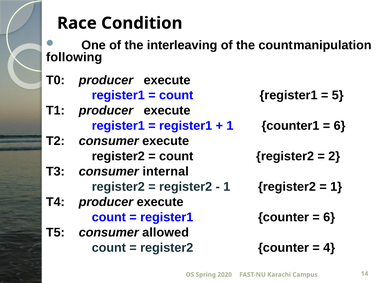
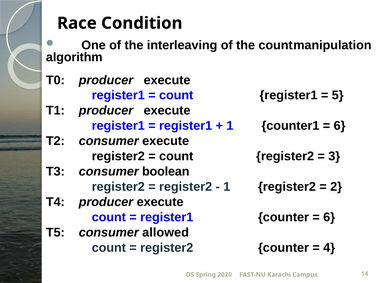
following: following -> algorithm
2: 2 -> 3
internal: internal -> boolean
1 at (336, 187): 1 -> 2
